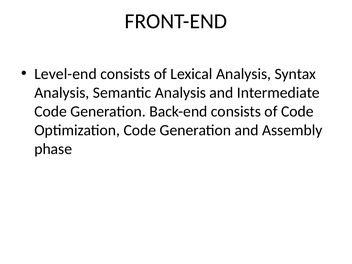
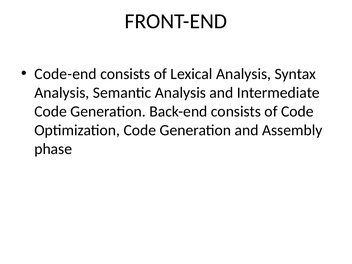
Level-end: Level-end -> Code-end
